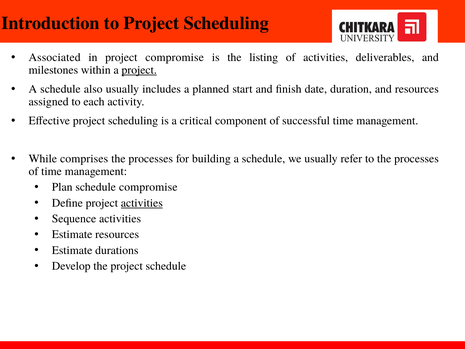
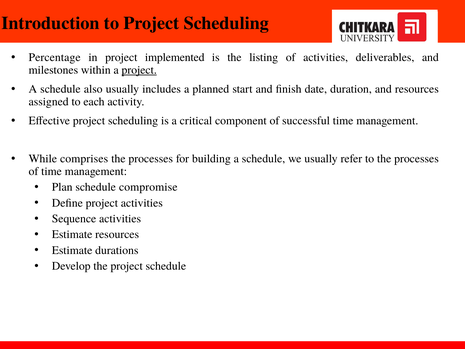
Associated: Associated -> Percentage
project compromise: compromise -> implemented
activities at (142, 203) underline: present -> none
